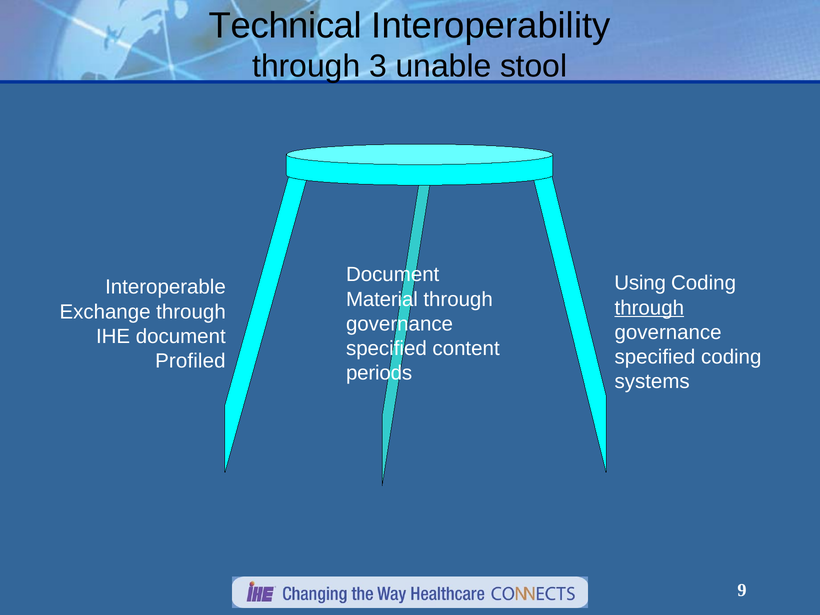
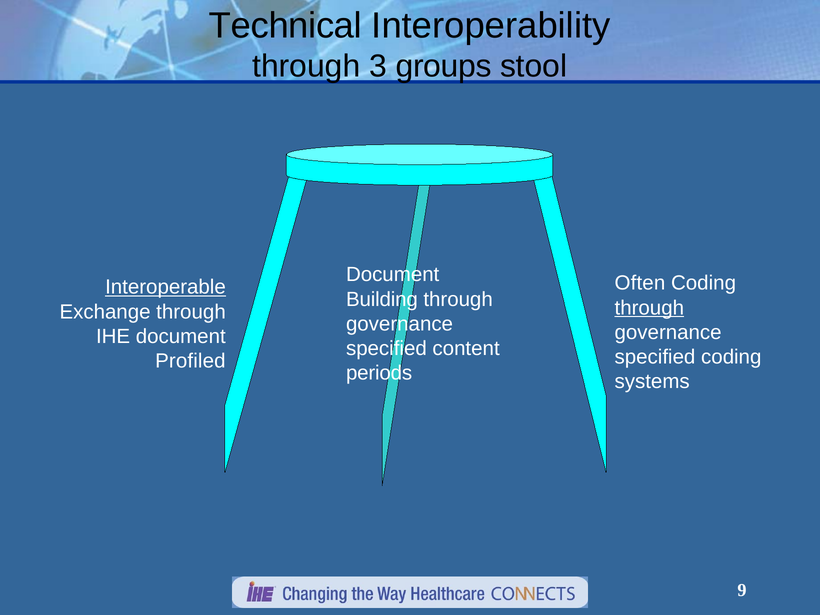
unable: unable -> groups
Using: Using -> Often
Interoperable underline: none -> present
Material: Material -> Building
